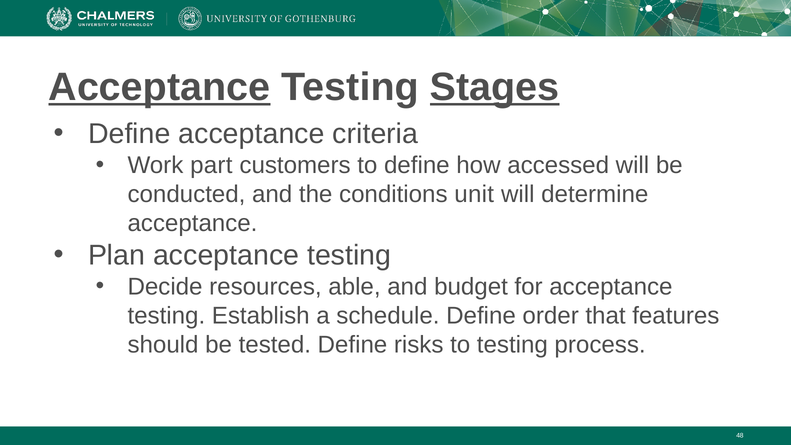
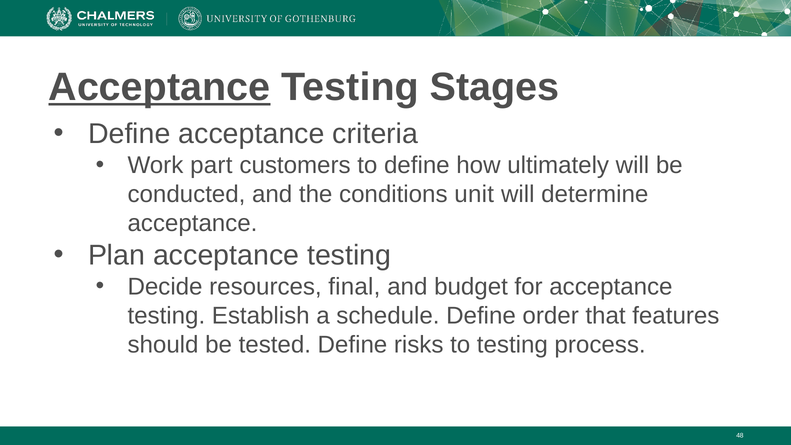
Stages underline: present -> none
accessed: accessed -> ultimately
able: able -> final
